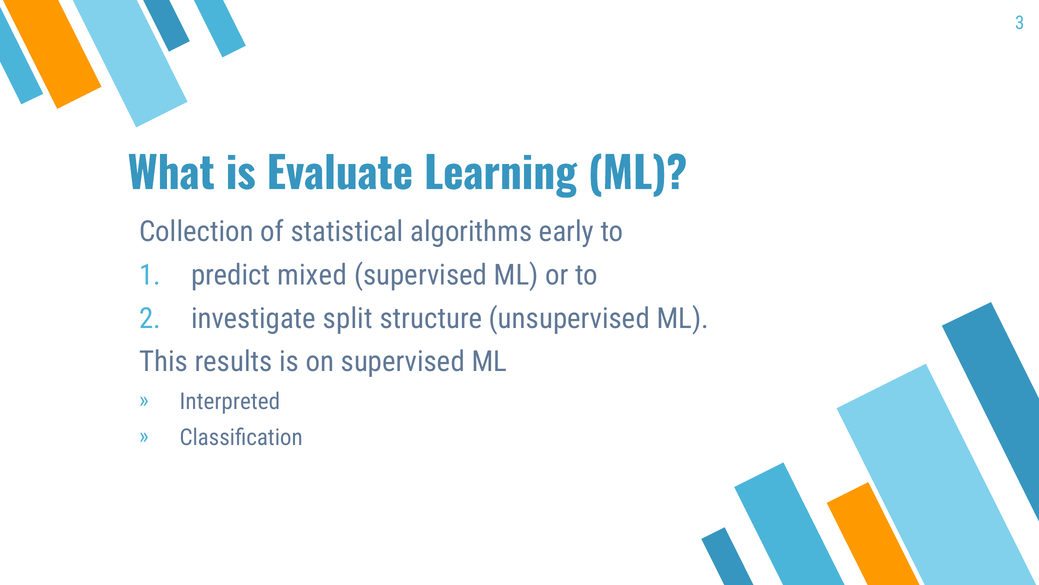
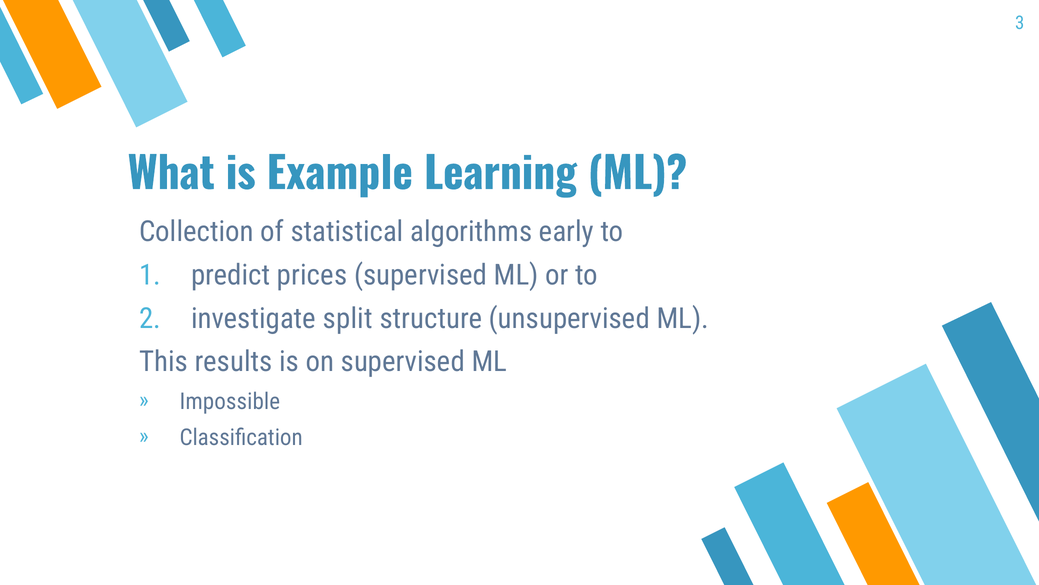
Evaluate: Evaluate -> Example
mixed: mixed -> prices
Interpreted: Interpreted -> Impossible
